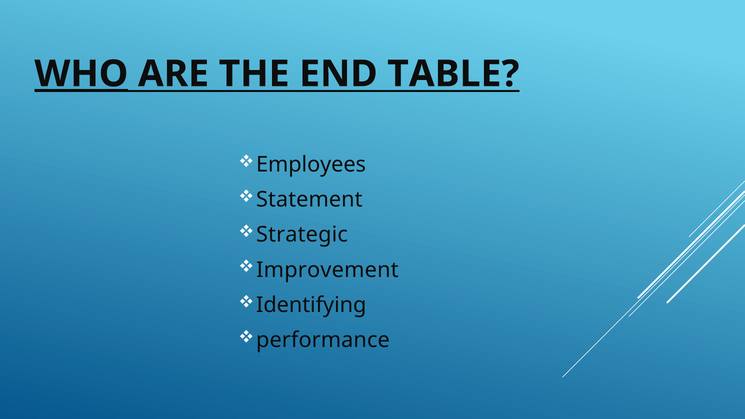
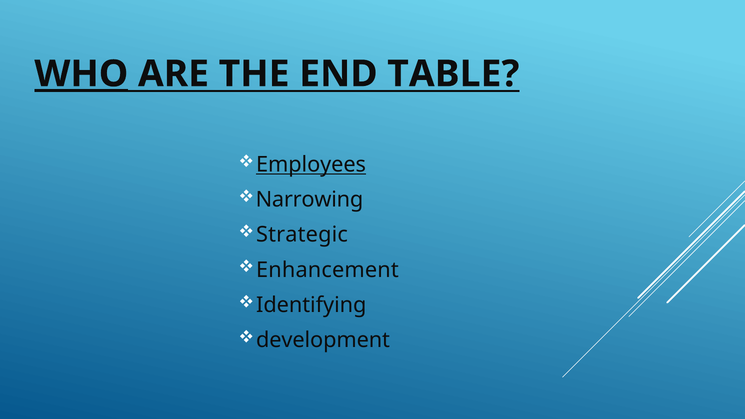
Employees underline: none -> present
Statement: Statement -> Narrowing
Improvement: Improvement -> Enhancement
performance: performance -> development
